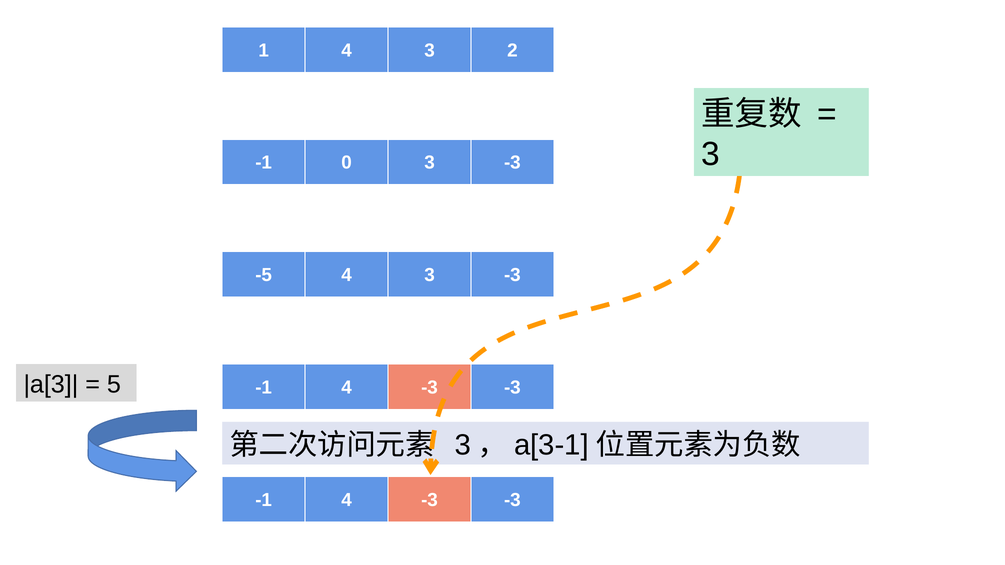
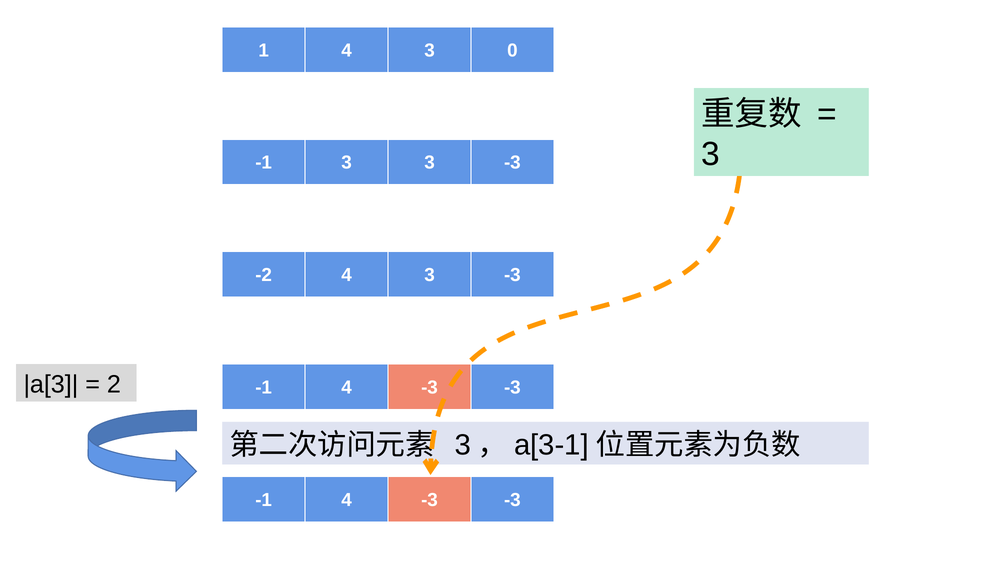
2: 2 -> 0
-1 0: 0 -> 3
-5: -5 -> -2
5: 5 -> 2
